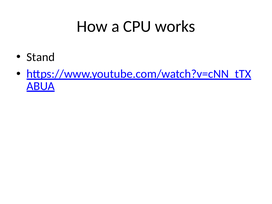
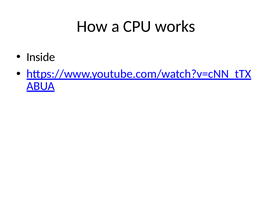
Stand: Stand -> Inside
